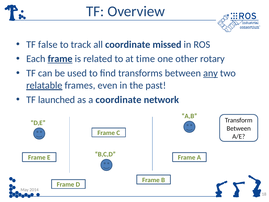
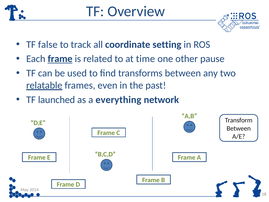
missed: missed -> setting
rotary: rotary -> pause
any underline: present -> none
a coordinate: coordinate -> everything
